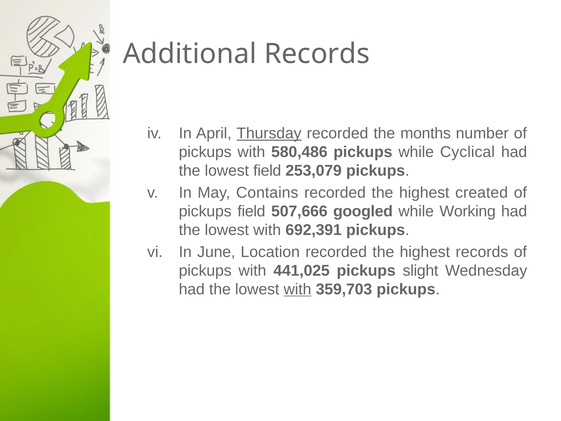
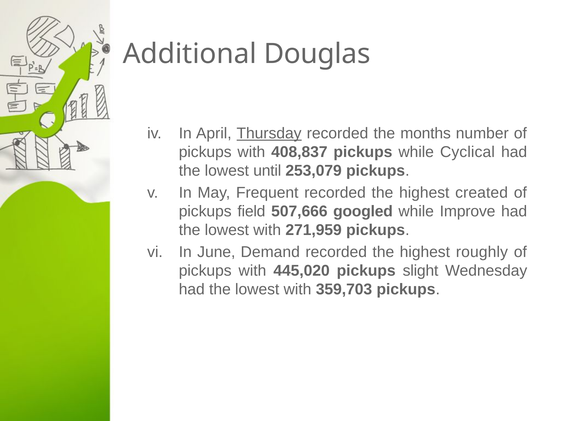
Additional Records: Records -> Douglas
580,486: 580,486 -> 408,837
lowest field: field -> until
Contains: Contains -> Frequent
Working: Working -> Improve
692,391: 692,391 -> 271,959
Location: Location -> Demand
highest records: records -> roughly
441,025: 441,025 -> 445,020
with at (298, 289) underline: present -> none
